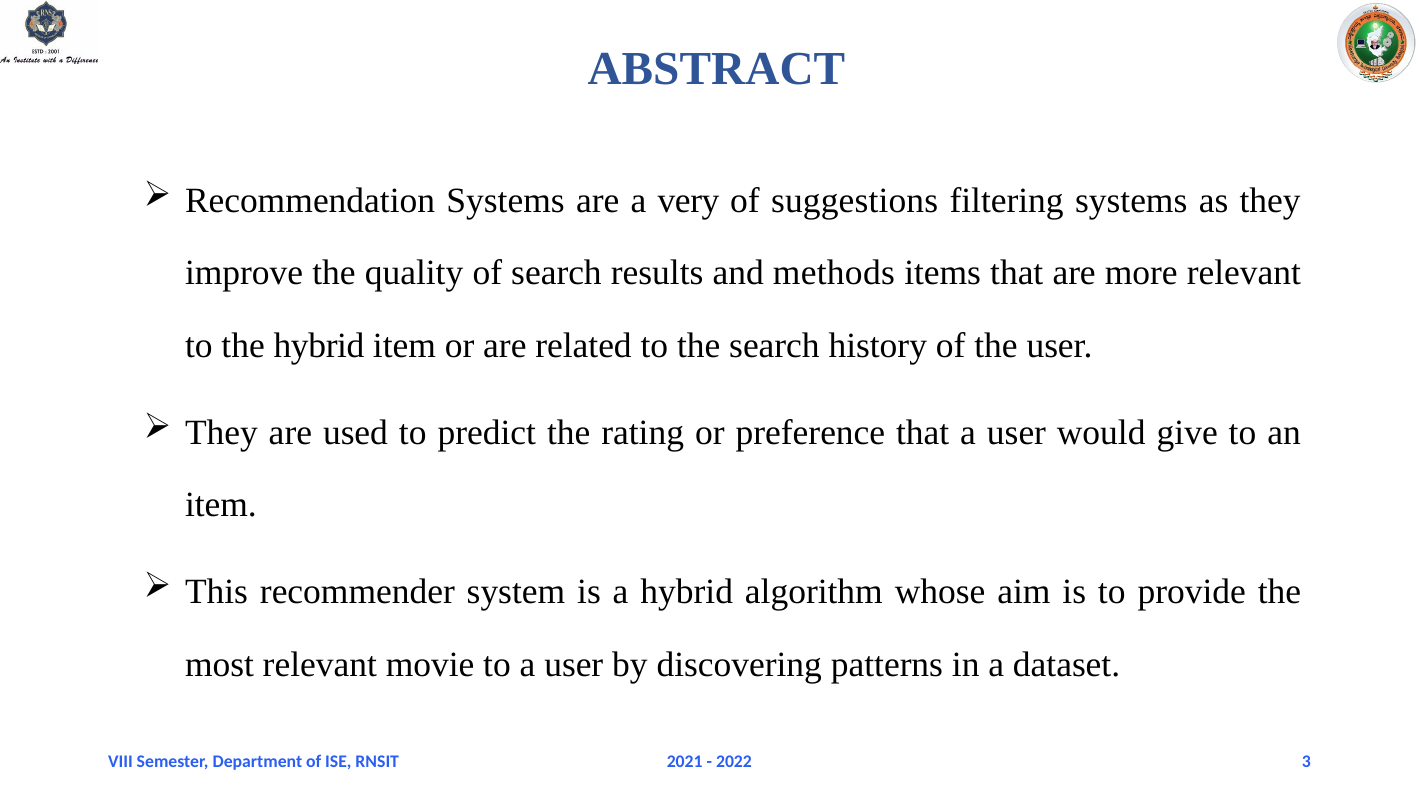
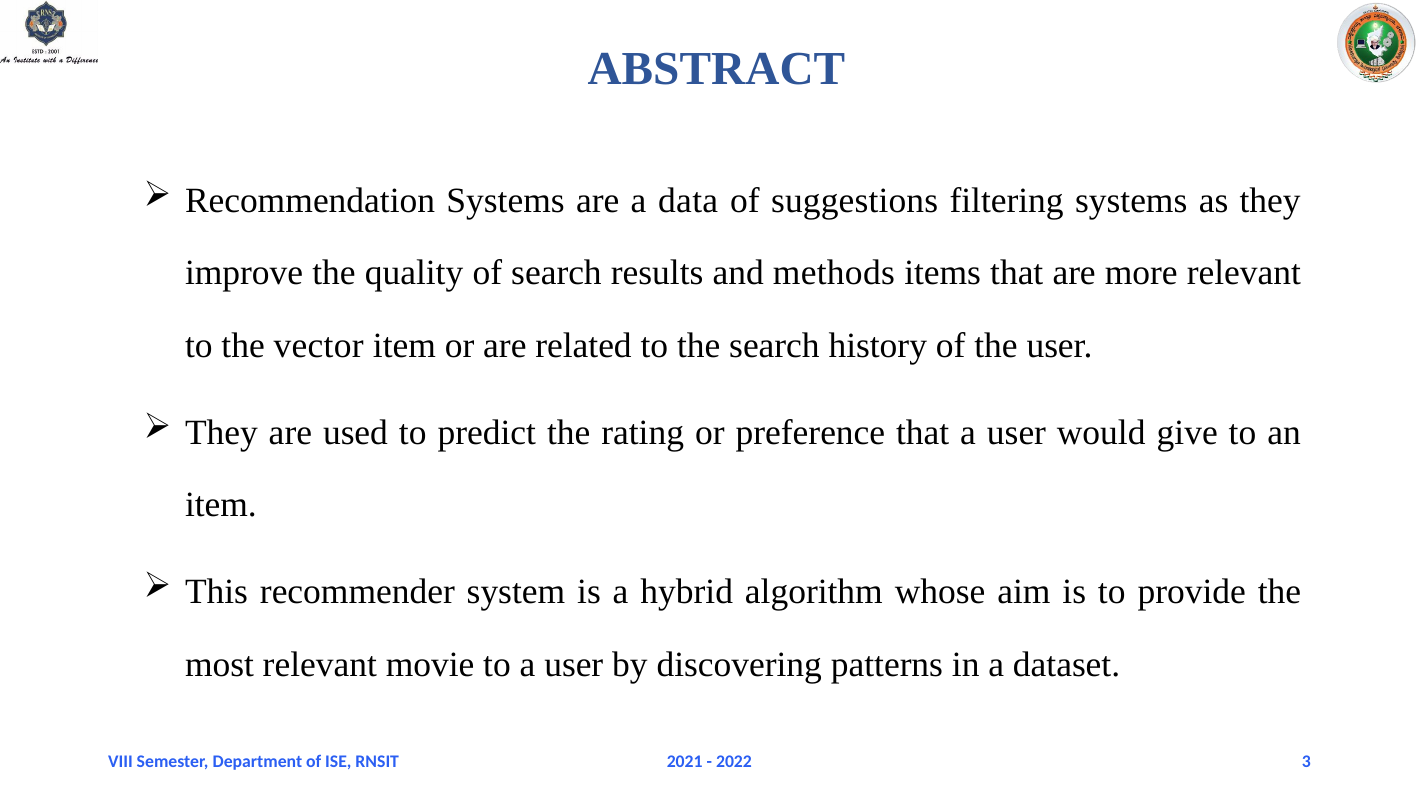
very: very -> data
the hybrid: hybrid -> vector
